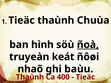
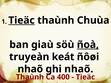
Tieäc at (22, 20) underline: none -> present
hình: hình -> giaù
ghi baùu: baùu -> nhaõ
